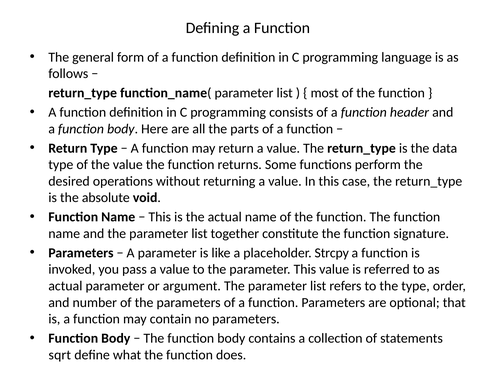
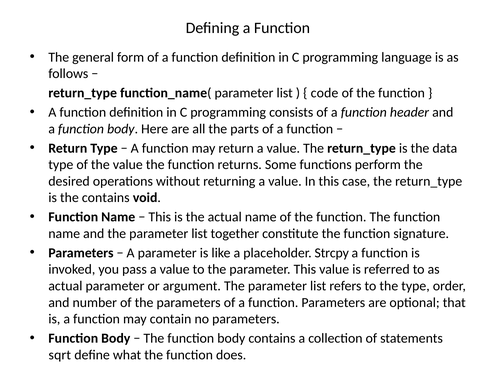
most: most -> code
the absolute: absolute -> contains
